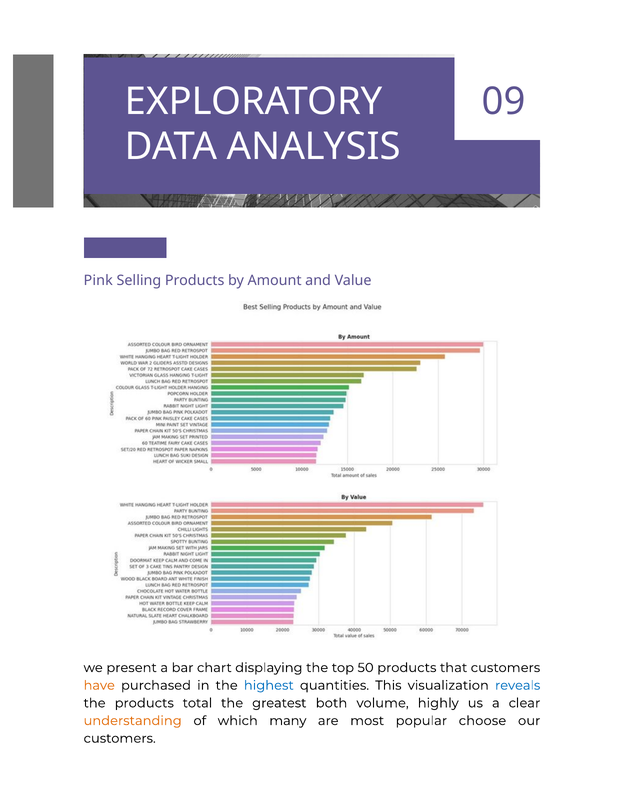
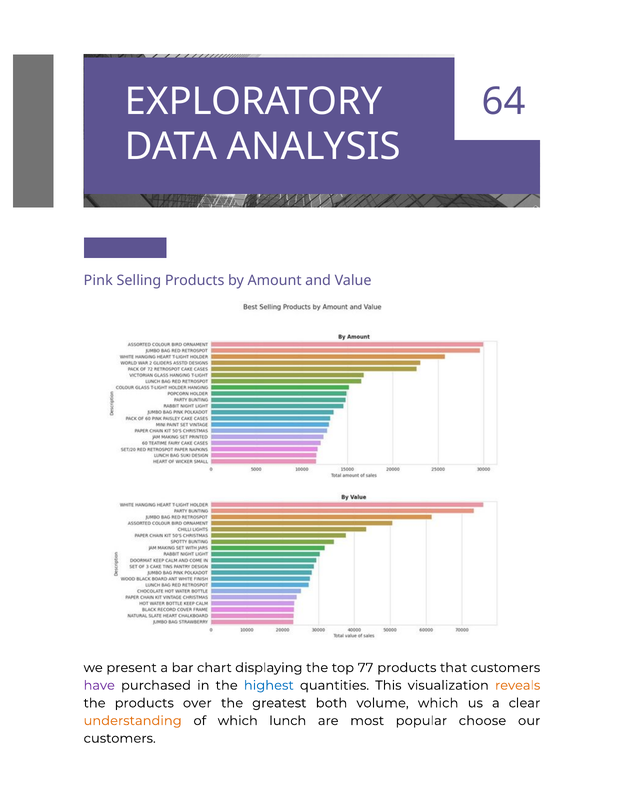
09: 09 -> 64
50: 50 -> 77
have colour: orange -> purple
reveals colour: blue -> orange
total: total -> over
volume highly: highly -> which
many: many -> lunch
